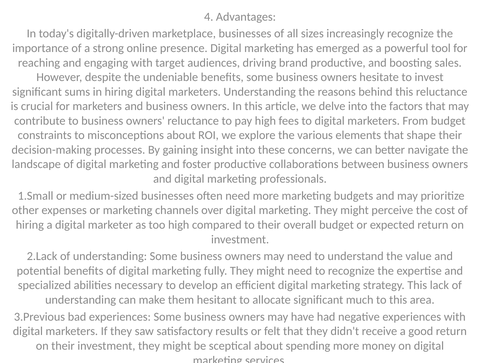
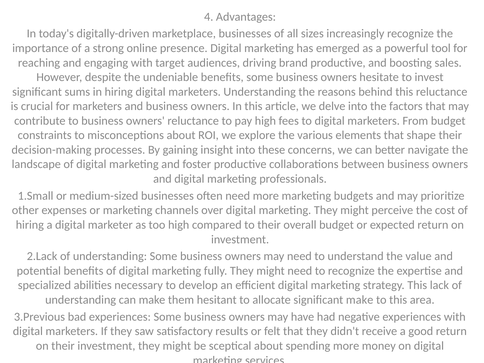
significant much: much -> make
